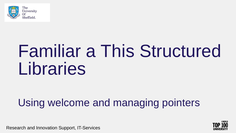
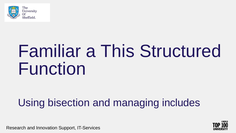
Libraries: Libraries -> Function
welcome: welcome -> bisection
pointers: pointers -> includes
